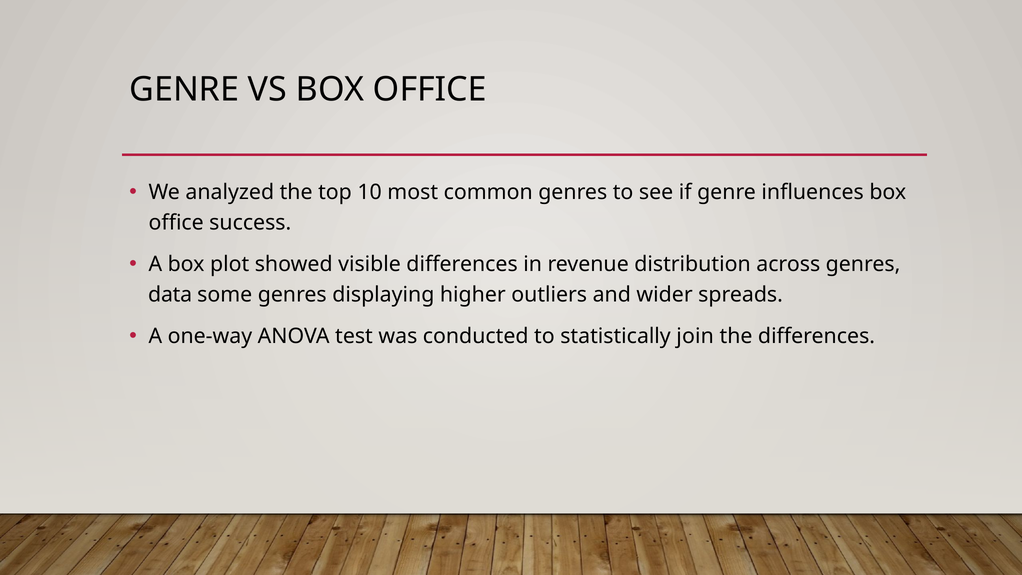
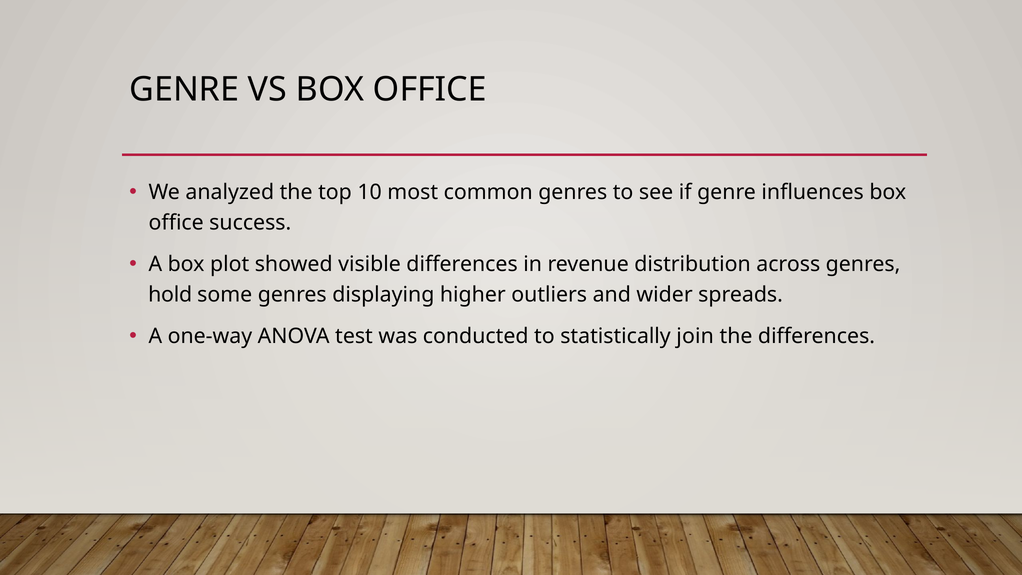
data: data -> hold
